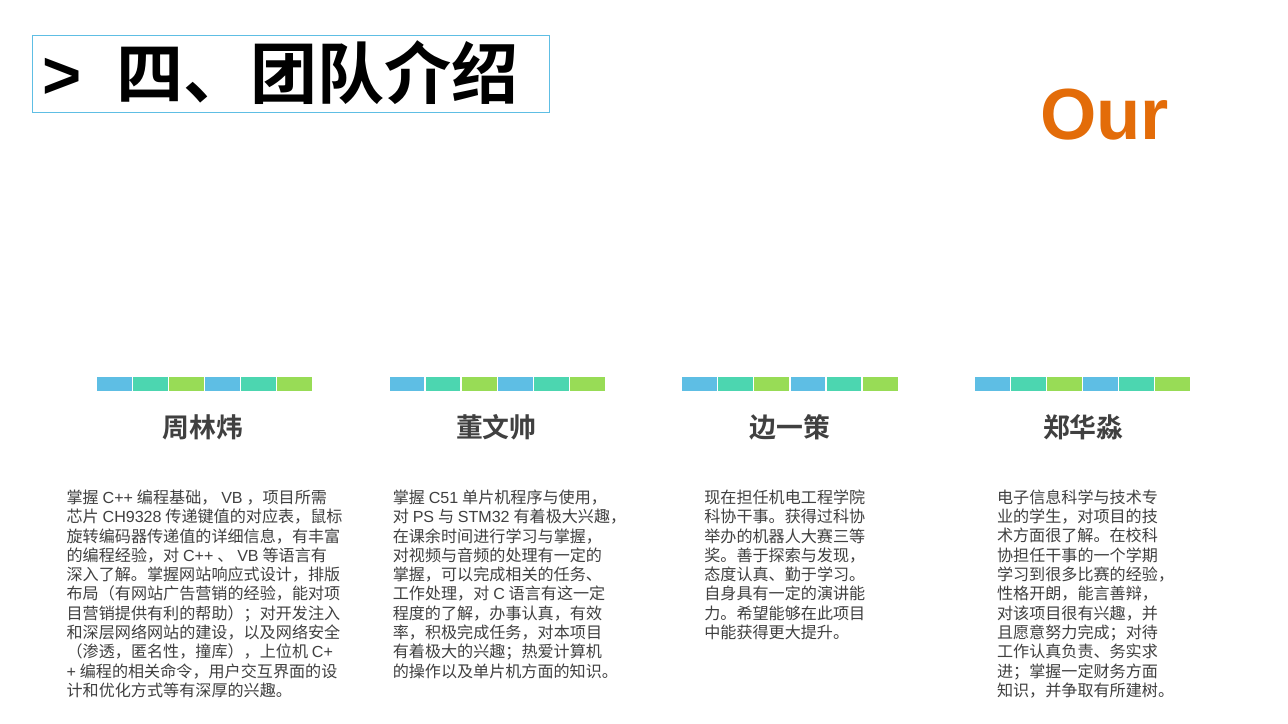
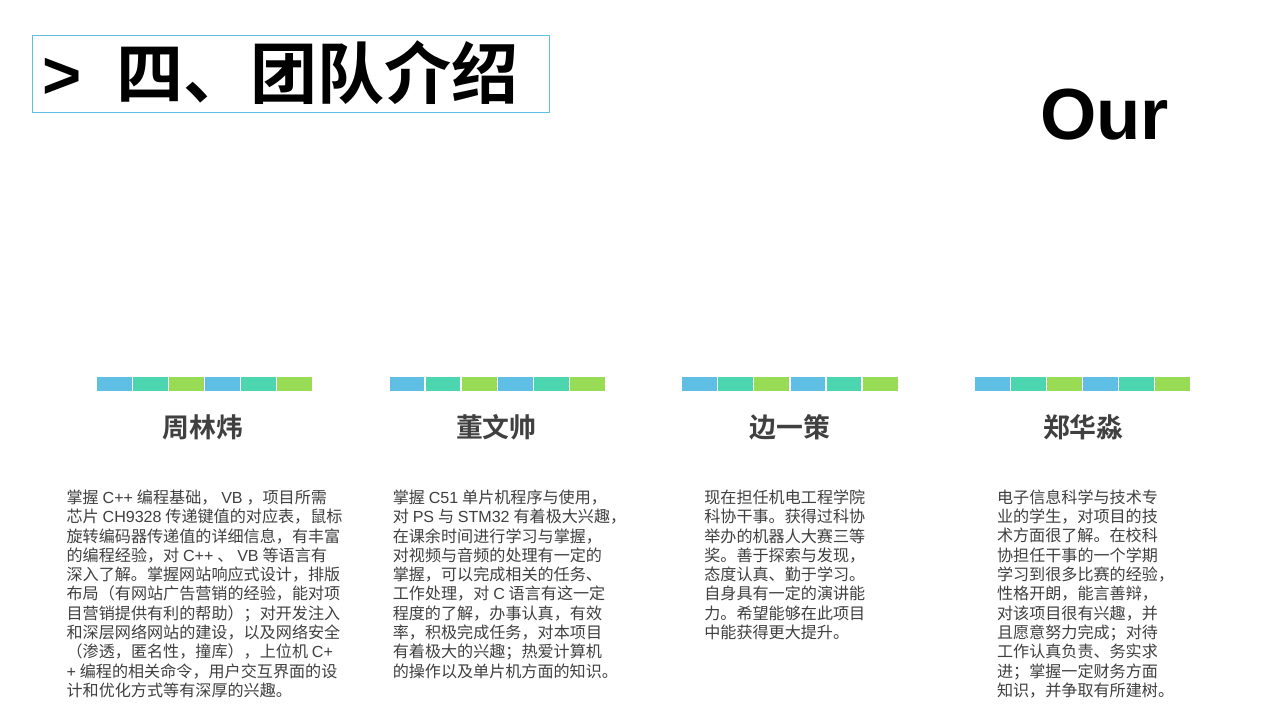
Our colour: orange -> black
